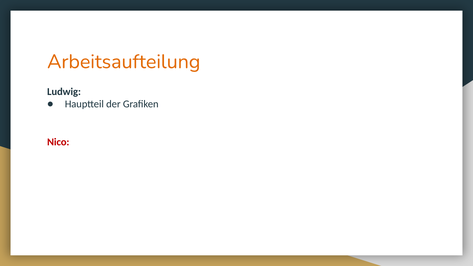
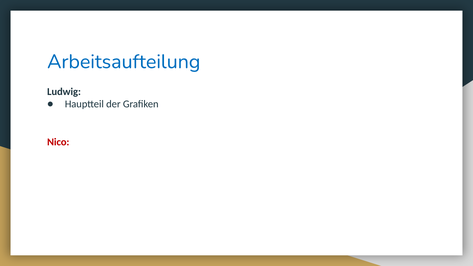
Arbeitsaufteilung colour: orange -> blue
